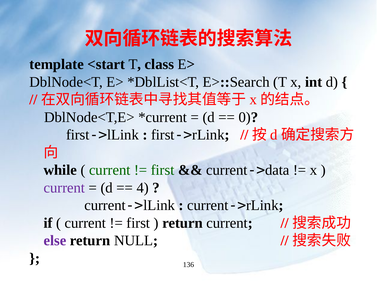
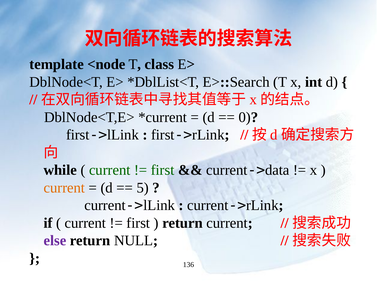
<start: <start -> <node
current at (64, 188) colour: purple -> orange
4: 4 -> 5
